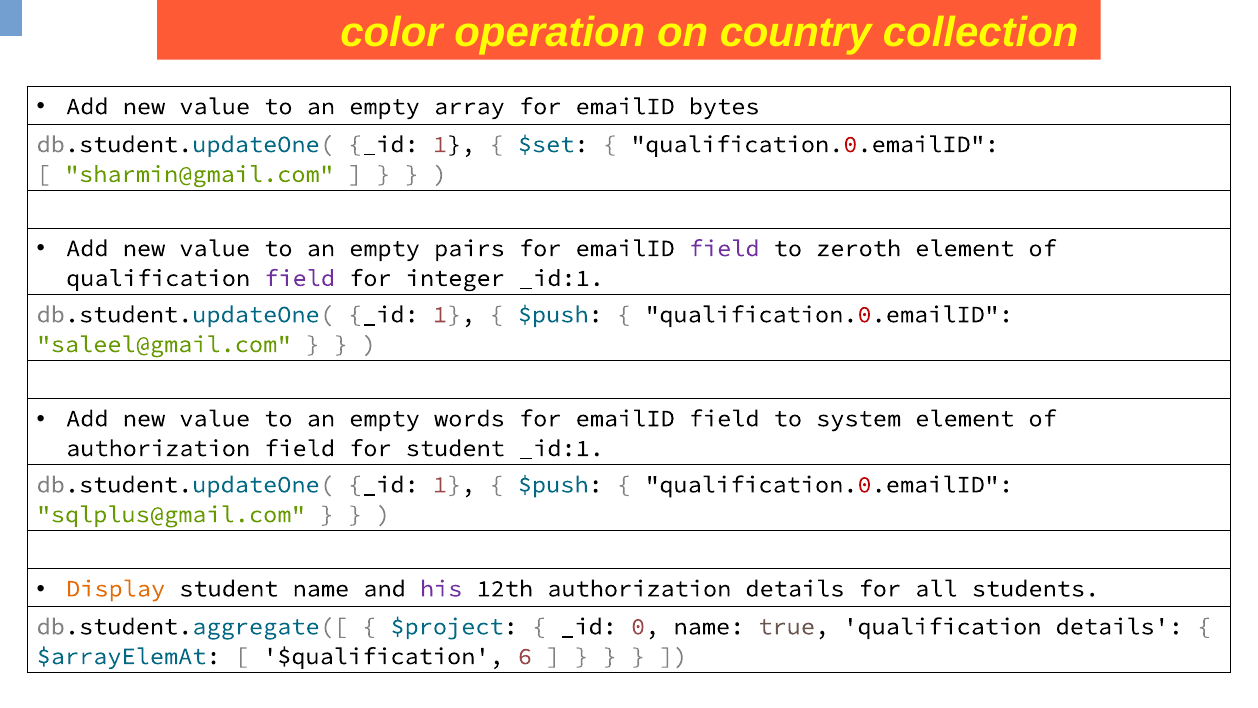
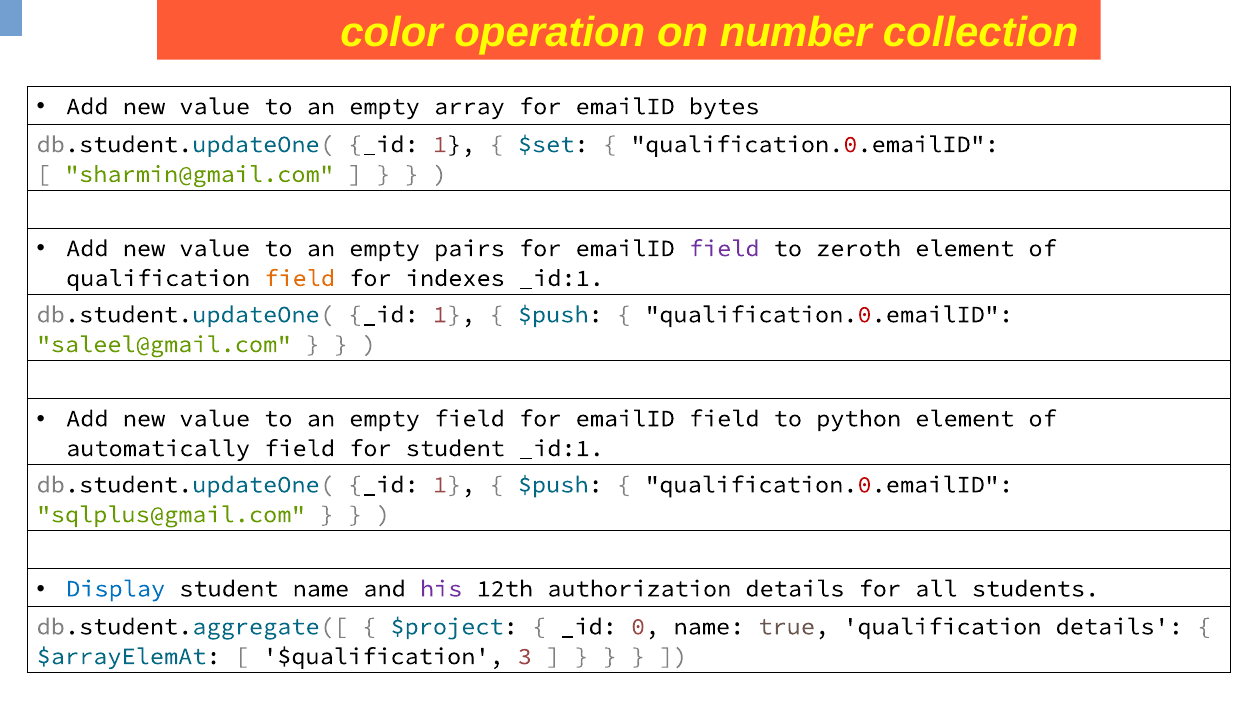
country: country -> number
field at (300, 278) colour: purple -> orange
integer: integer -> indexes
empty words: words -> field
system: system -> python
authorization at (158, 448): authorization -> automatically
Display colour: orange -> blue
6: 6 -> 3
